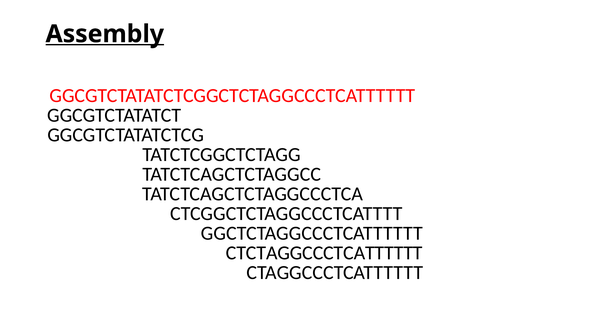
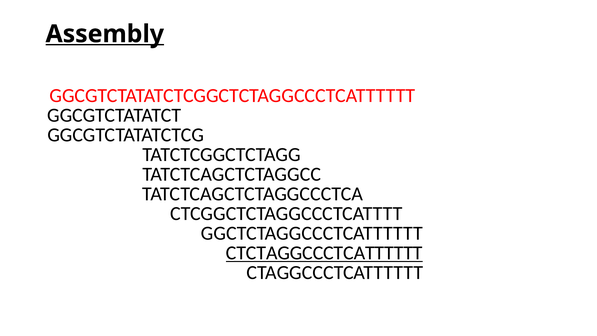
CTCTAGGCCCTCATTTTTT underline: none -> present
